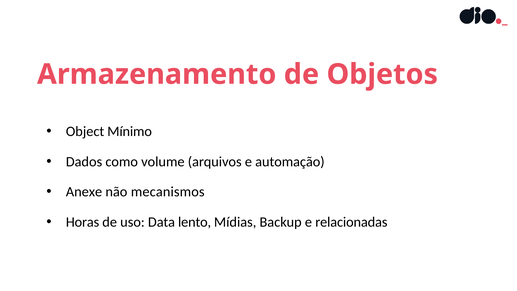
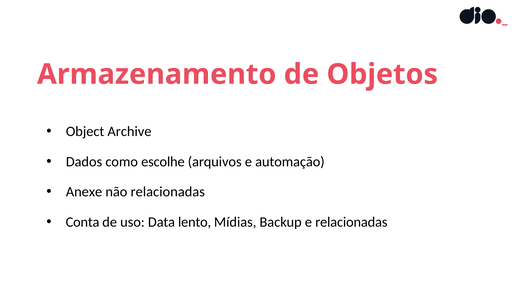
Mínimo: Mínimo -> Archive
volume: volume -> escolhe
não mecanismos: mecanismos -> relacionadas
Horas: Horas -> Conta
